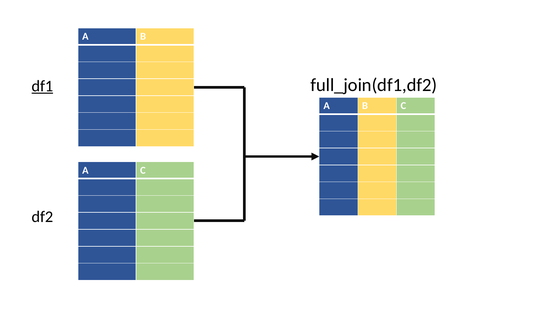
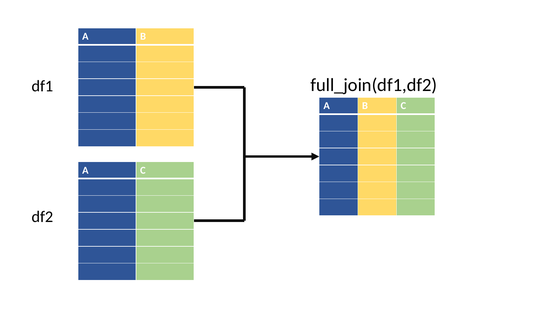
df1 underline: present -> none
